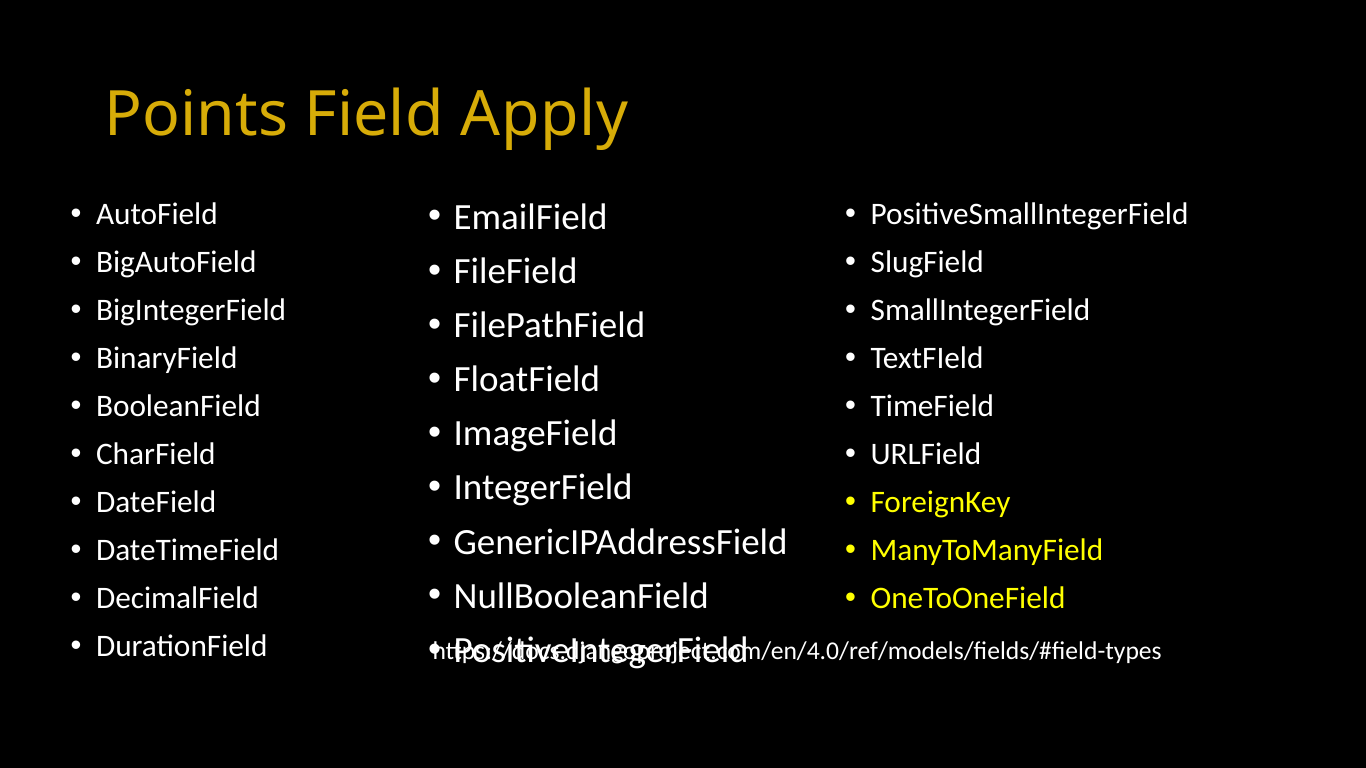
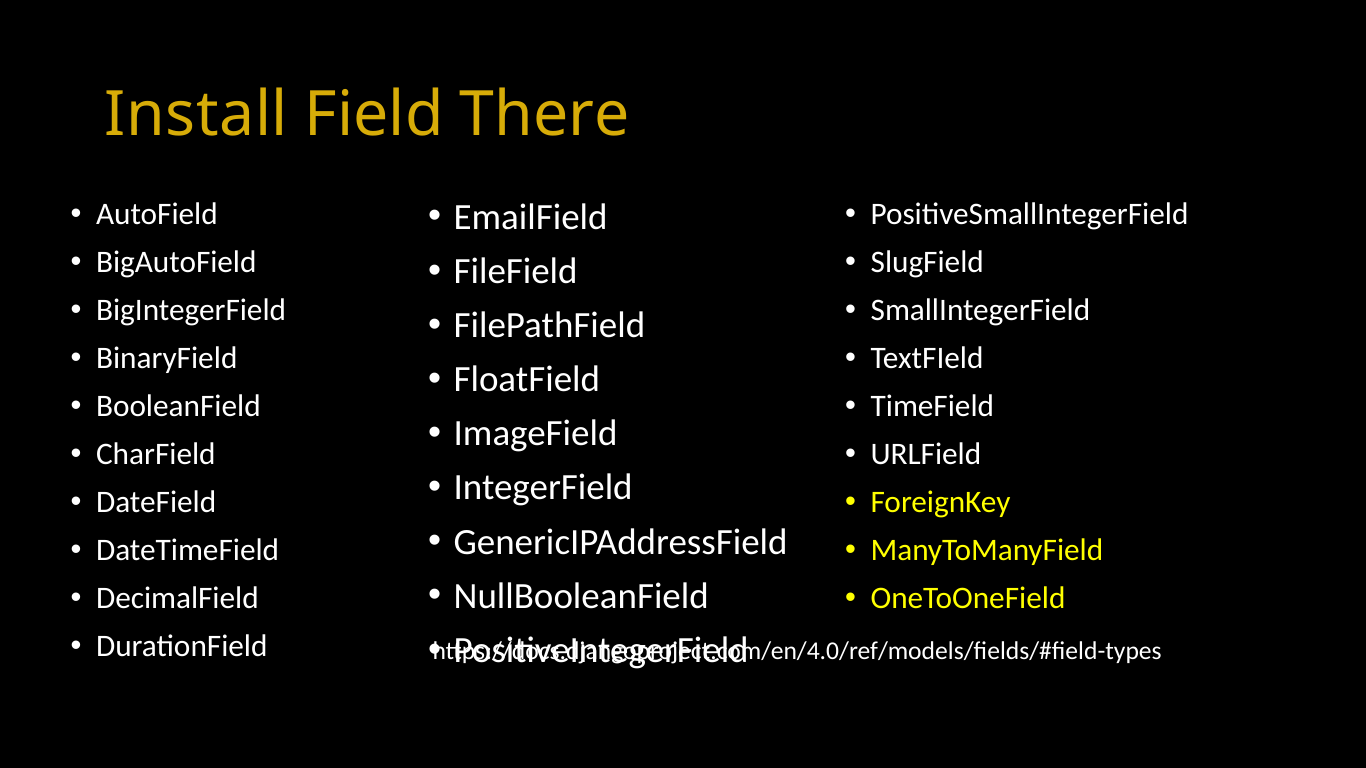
Points: Points -> Install
Apply: Apply -> There
